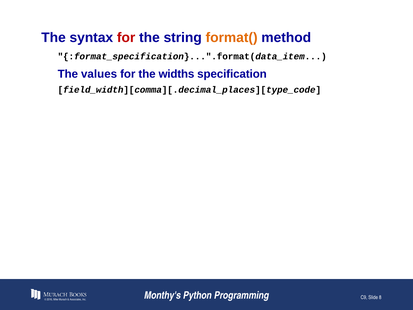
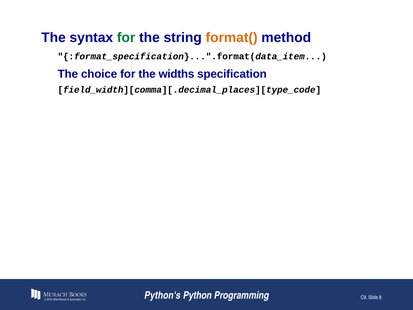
for at (126, 38) colour: red -> green
values: values -> choice
Monthy's: Monthy's -> Python's
